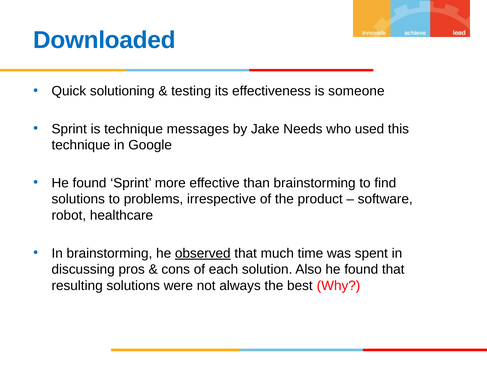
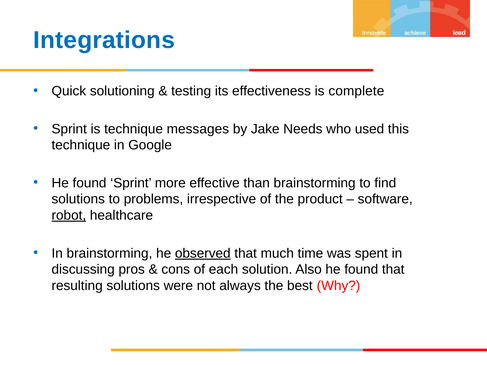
Downloaded: Downloaded -> Integrations
someone: someone -> complete
robot underline: none -> present
